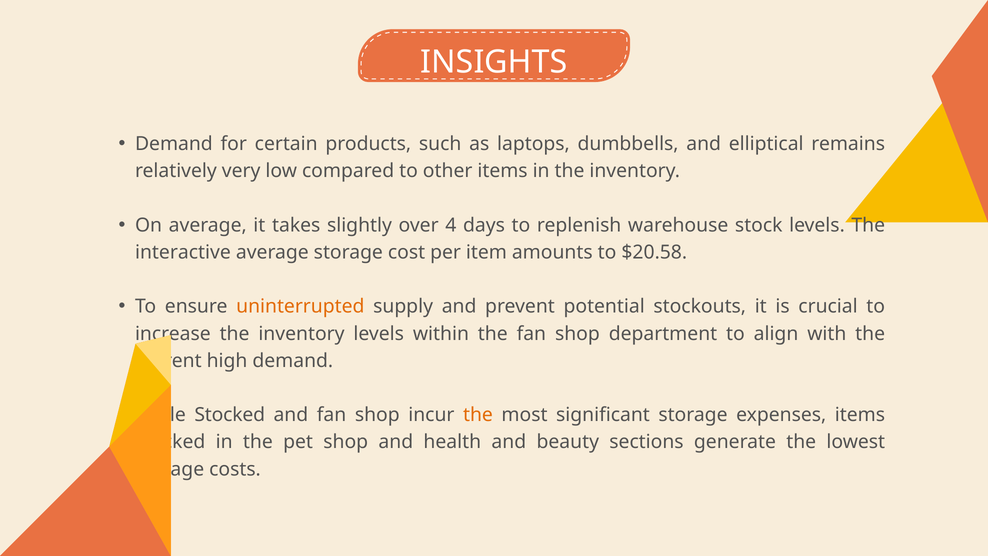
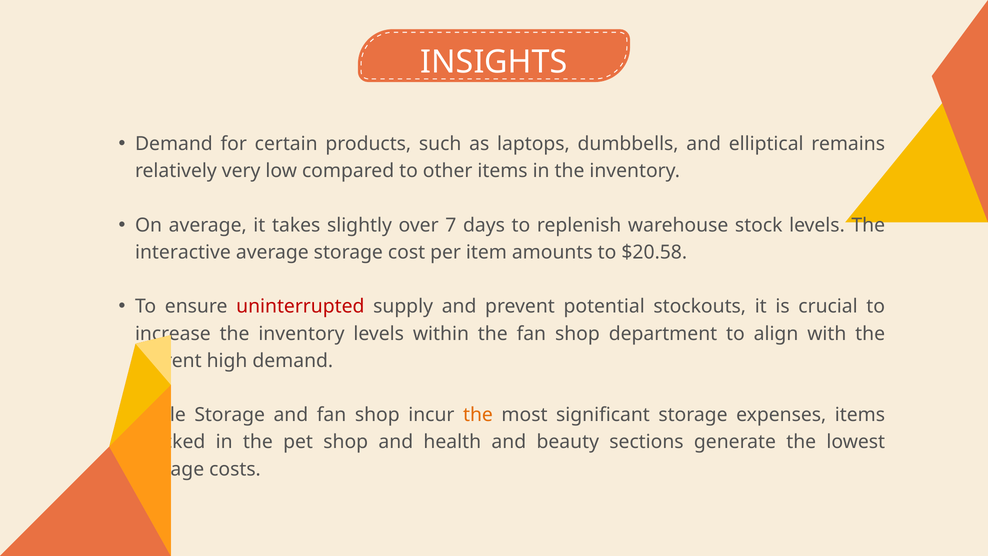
4: 4 -> 7
uninterrupted colour: orange -> red
Stocked at (230, 415): Stocked -> Storage
